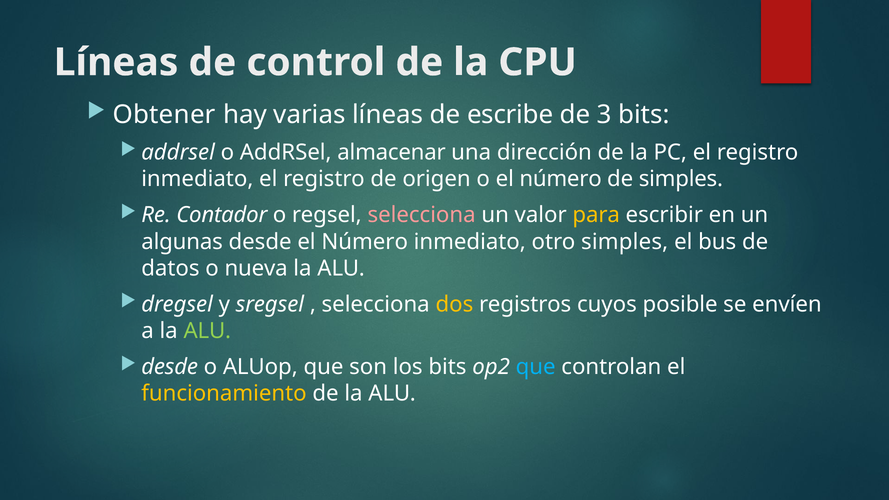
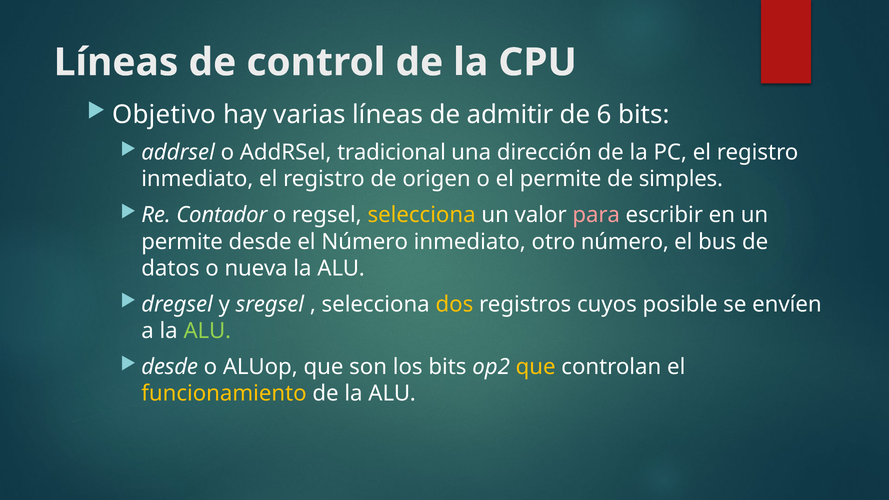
Obtener: Obtener -> Objetivo
escribe: escribe -> admitir
3: 3 -> 6
almacenar: almacenar -> tradicional
o el número: número -> permite
selecciona at (422, 215) colour: pink -> yellow
para colour: yellow -> pink
algunas at (182, 242): algunas -> permite
otro simples: simples -> número
que at (536, 367) colour: light blue -> yellow
